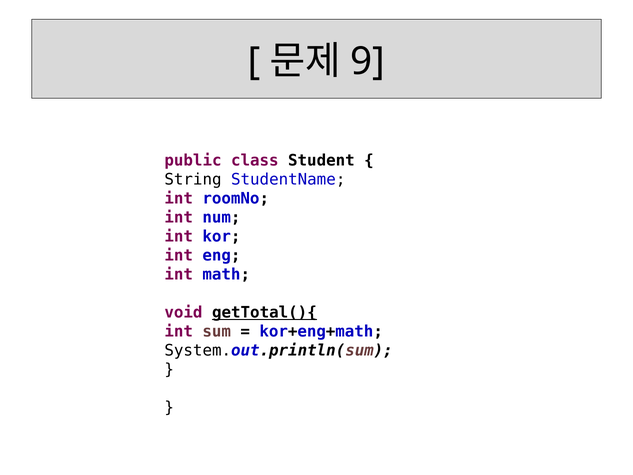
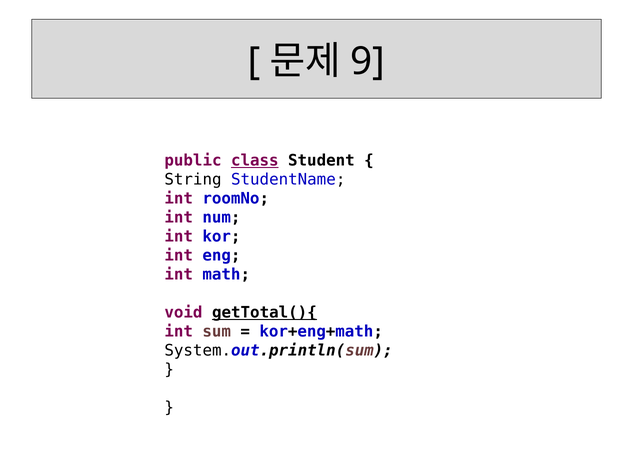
class underline: none -> present
